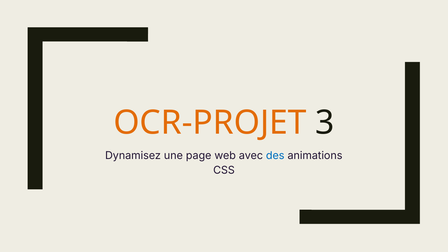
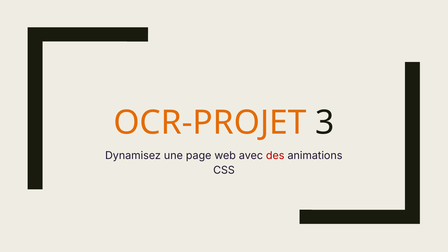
des colour: blue -> red
